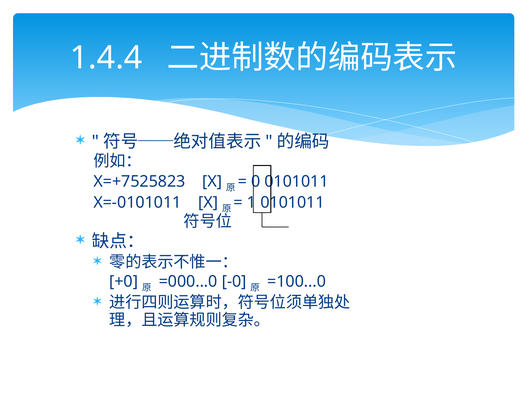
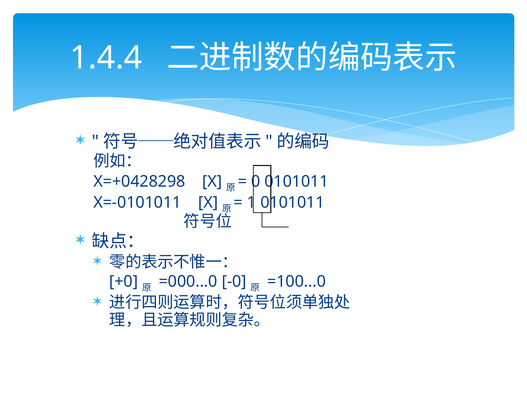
X=+7525823: X=+7525823 -> X=+0428298
